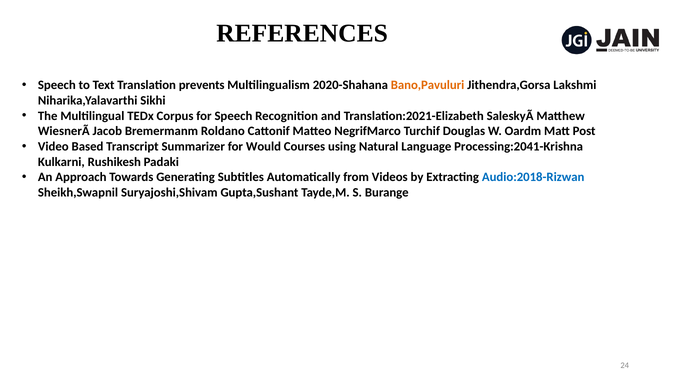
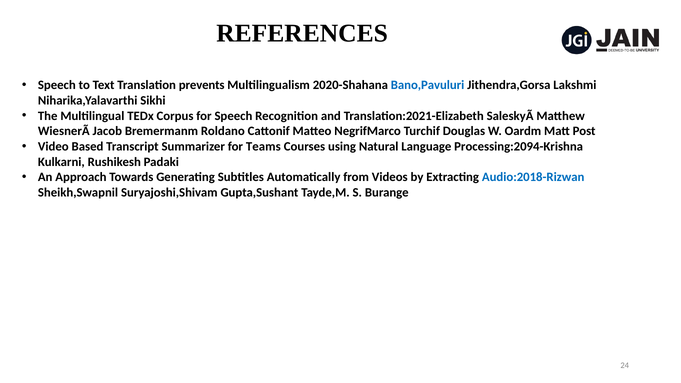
Bano,Pavuluri colour: orange -> blue
Would: Would -> Teams
Processing:2041-Krishna: Processing:2041-Krishna -> Processing:2094-Krishna
